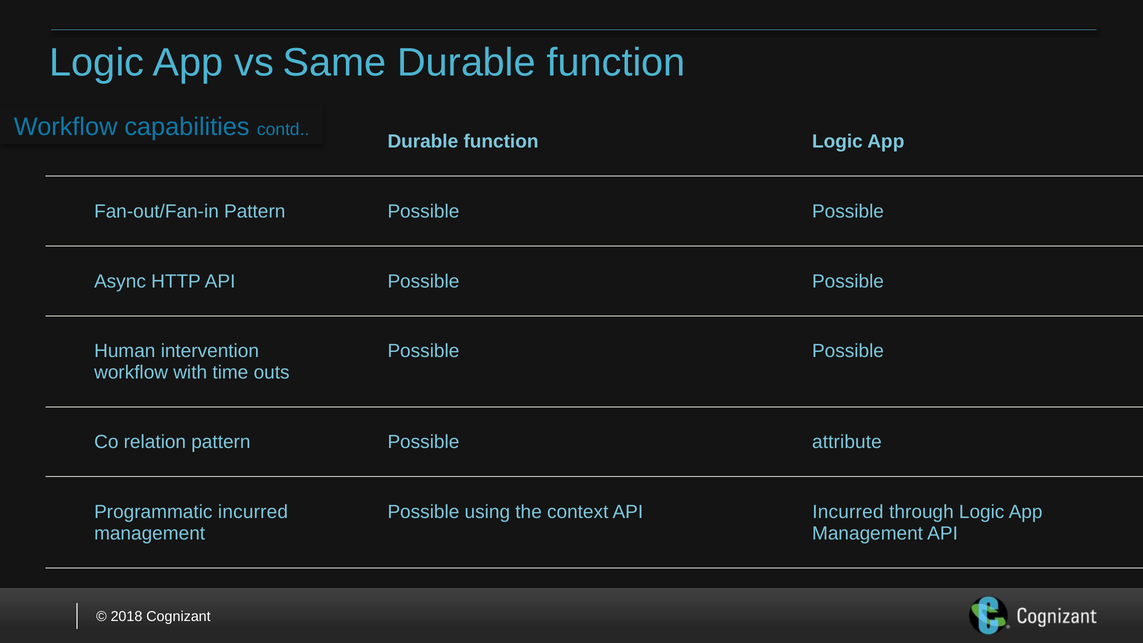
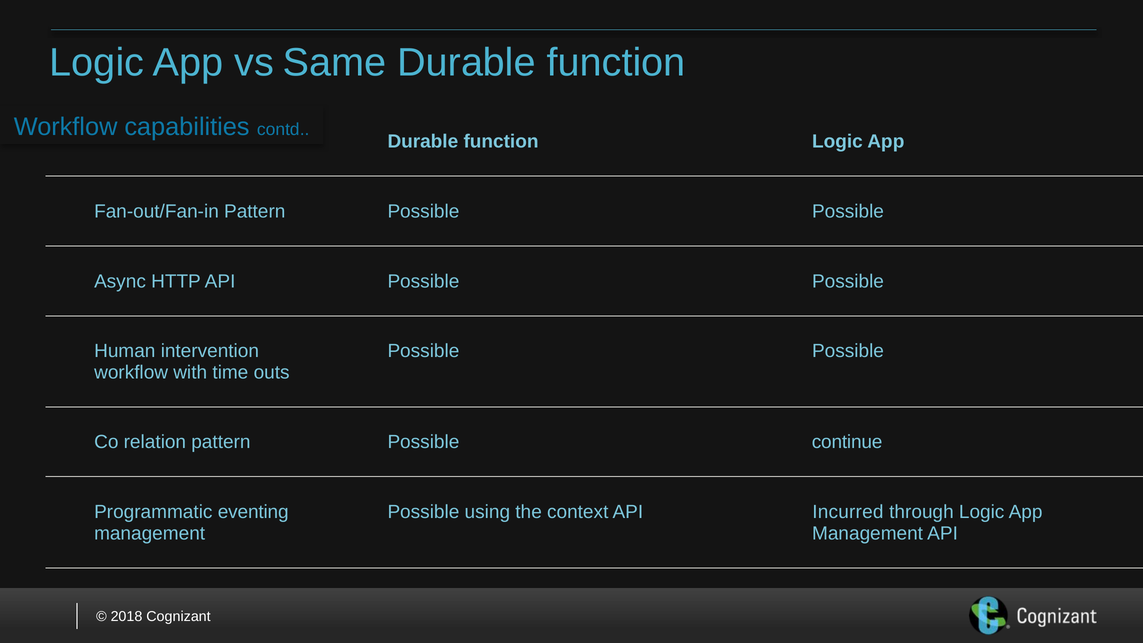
attribute: attribute -> continue
Programmatic incurred: incurred -> eventing
